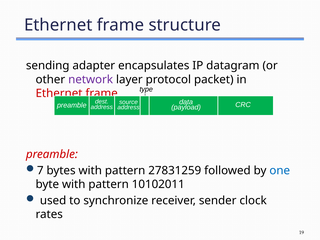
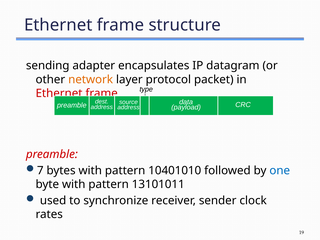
network colour: purple -> orange
27831259: 27831259 -> 10401010
10102011: 10102011 -> 13101011
